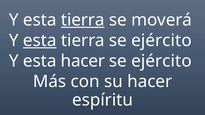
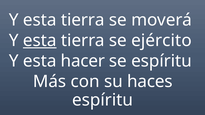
tierra at (83, 20) underline: present -> none
ejército at (161, 61): ejército -> espíritu
su hacer: hacer -> haces
